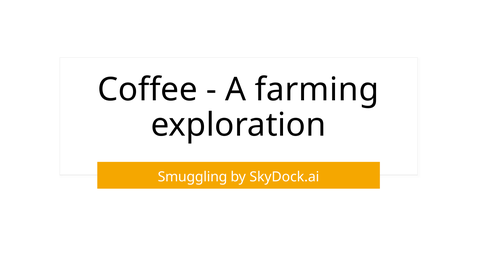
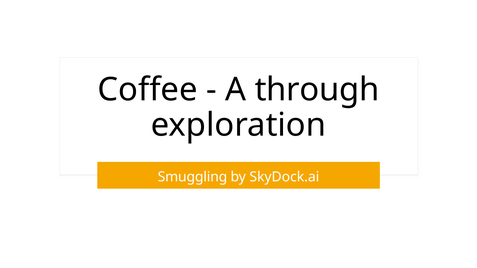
farming: farming -> through
